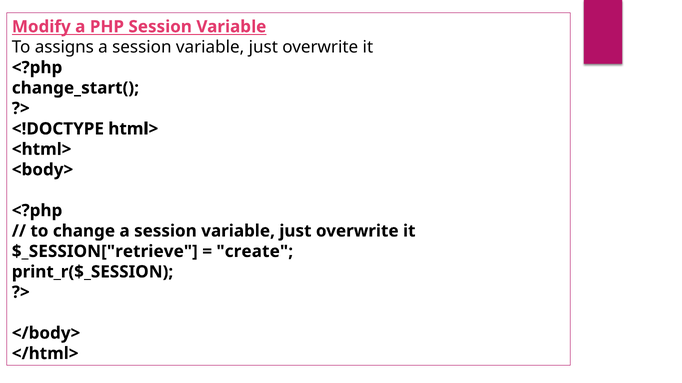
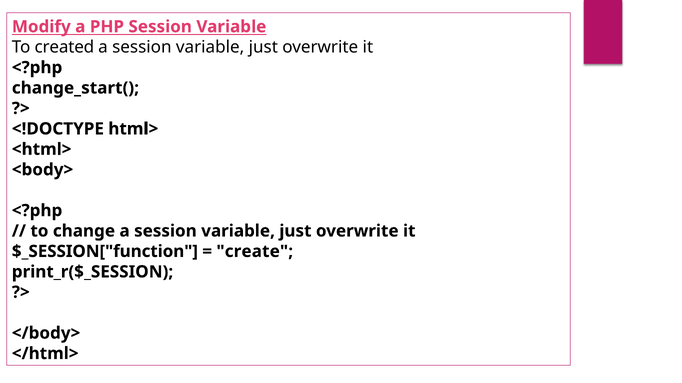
assigns: assigns -> created
$_SESSION["retrieve: $_SESSION["retrieve -> $_SESSION["function
